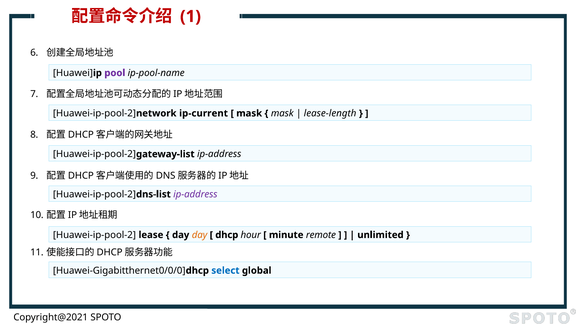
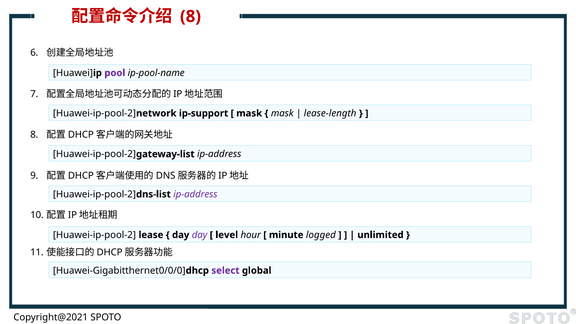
1 at (190, 16): 1 -> 8
ip-current: ip-current -> ip-support
day at (200, 235) colour: orange -> purple
dhcp: dhcp -> level
remote: remote -> logged
select colour: blue -> purple
